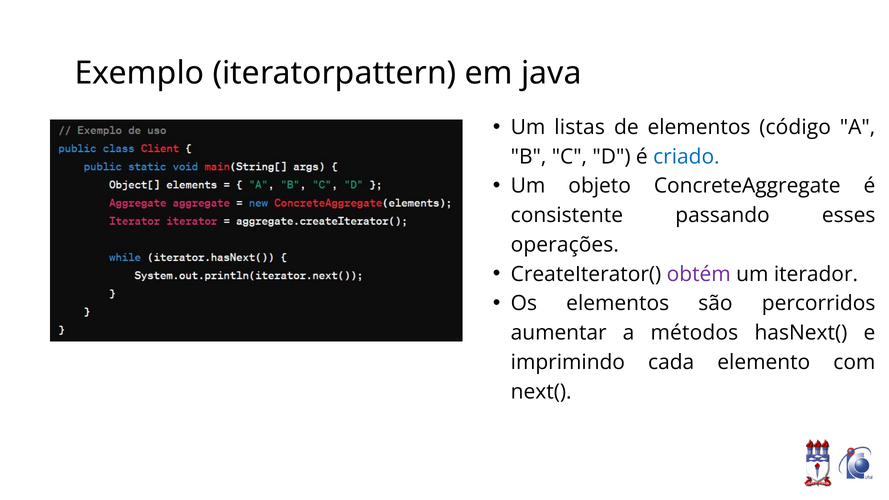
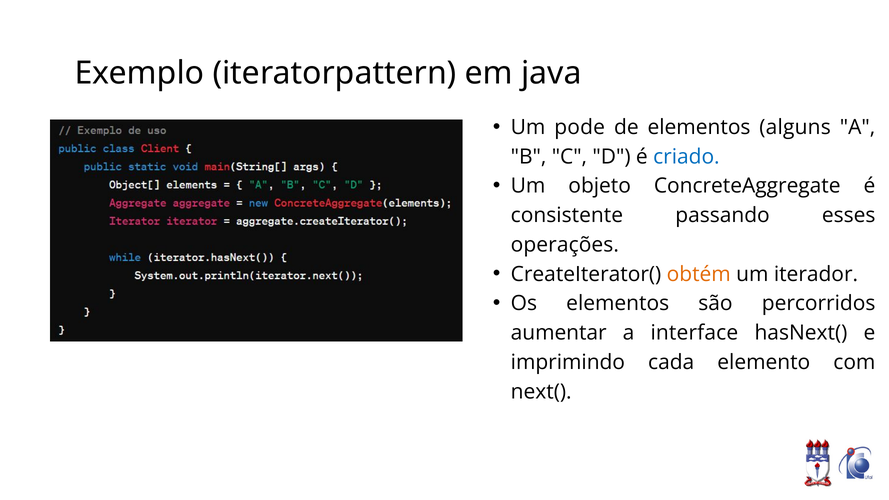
listas: listas -> pode
código: código -> alguns
obtém colour: purple -> orange
métodos: métodos -> interface
